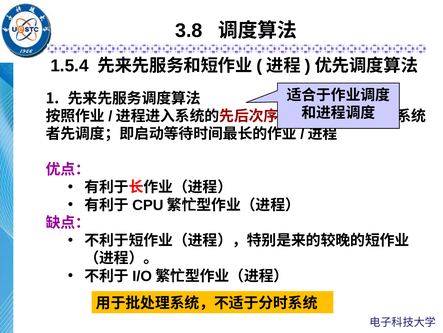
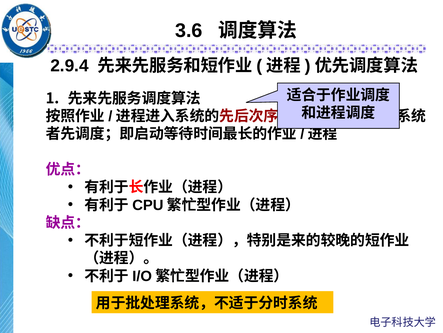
3.8: 3.8 -> 3.6
1.5.4: 1.5.4 -> 2.9.4
